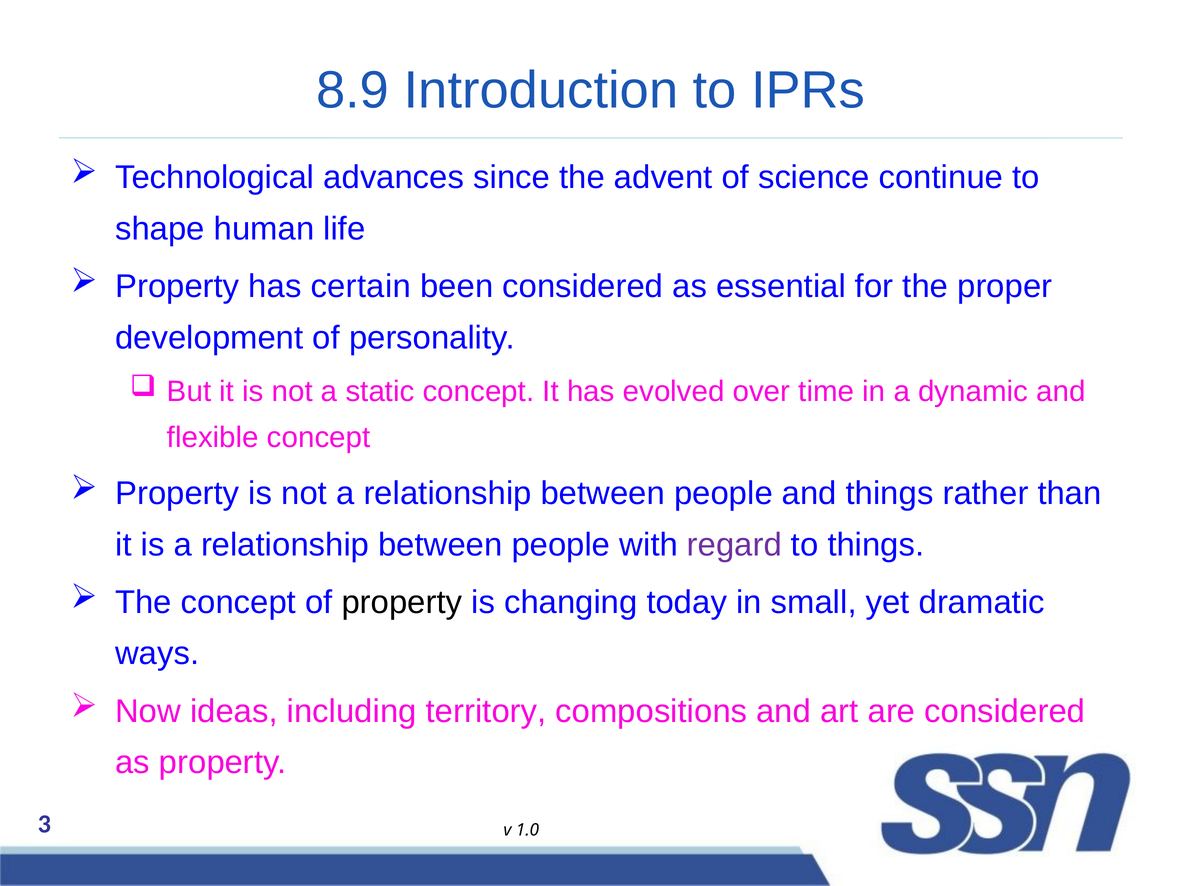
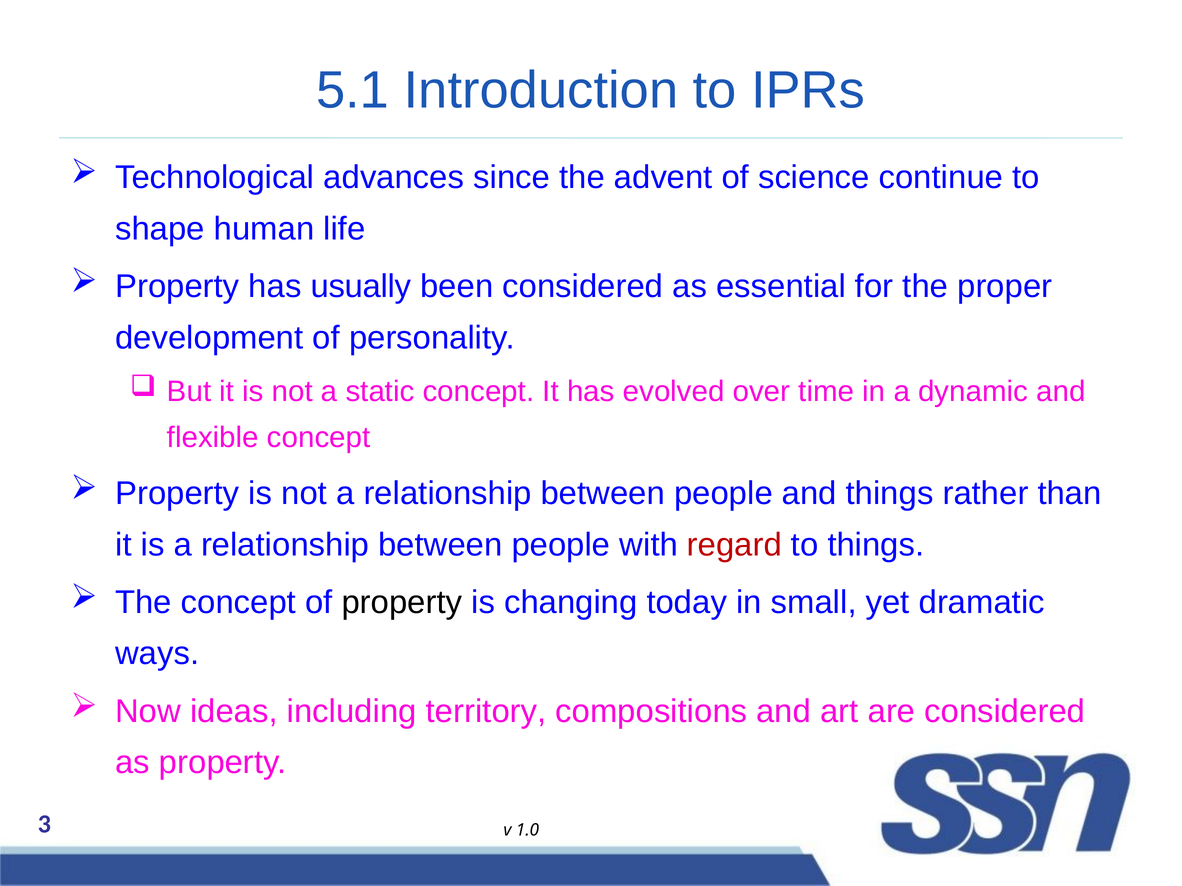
8.9: 8.9 -> 5.1
certain: certain -> usually
regard colour: purple -> red
